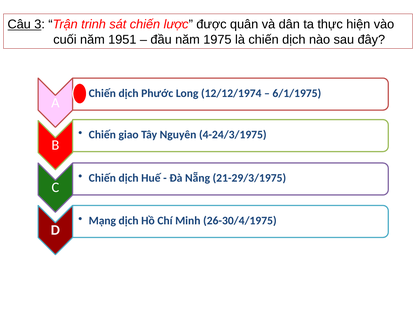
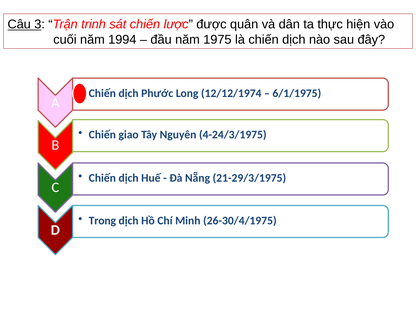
1951: 1951 -> 1994
Mạng: Mạng -> Trong
